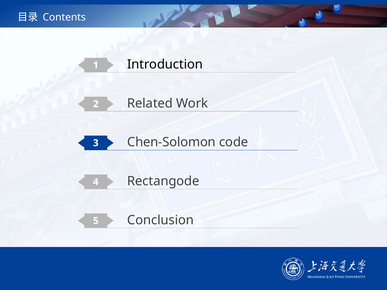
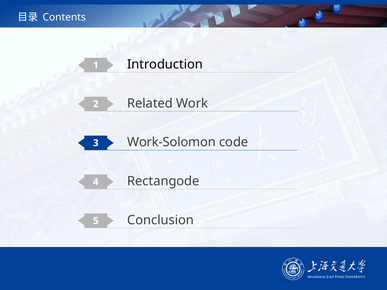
Chen-Solomon: Chen-Solomon -> Work-Solomon
